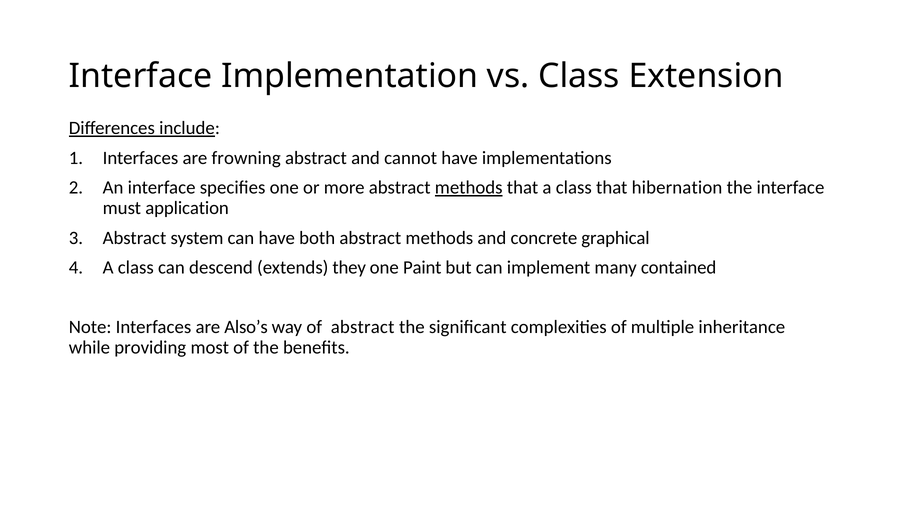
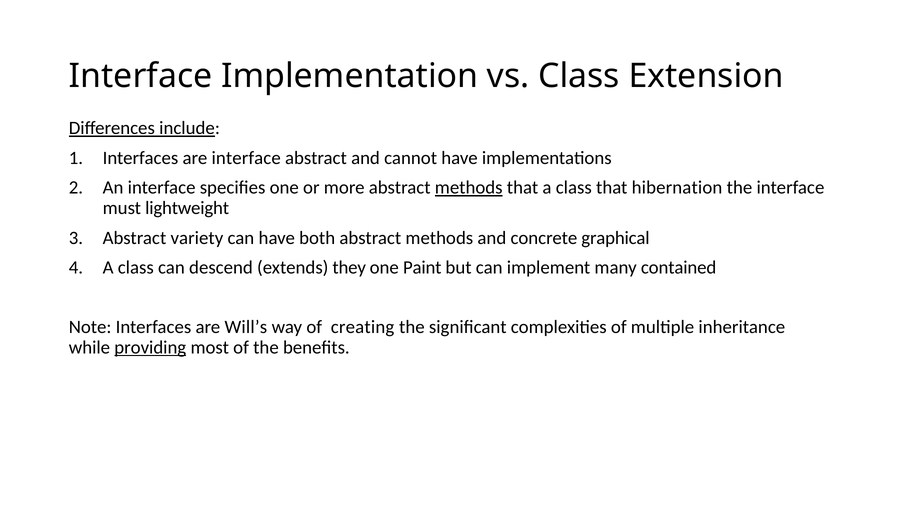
are frowning: frowning -> interface
application: application -> lightweight
system: system -> variety
Also’s: Also’s -> Will’s
of abstract: abstract -> creating
providing underline: none -> present
